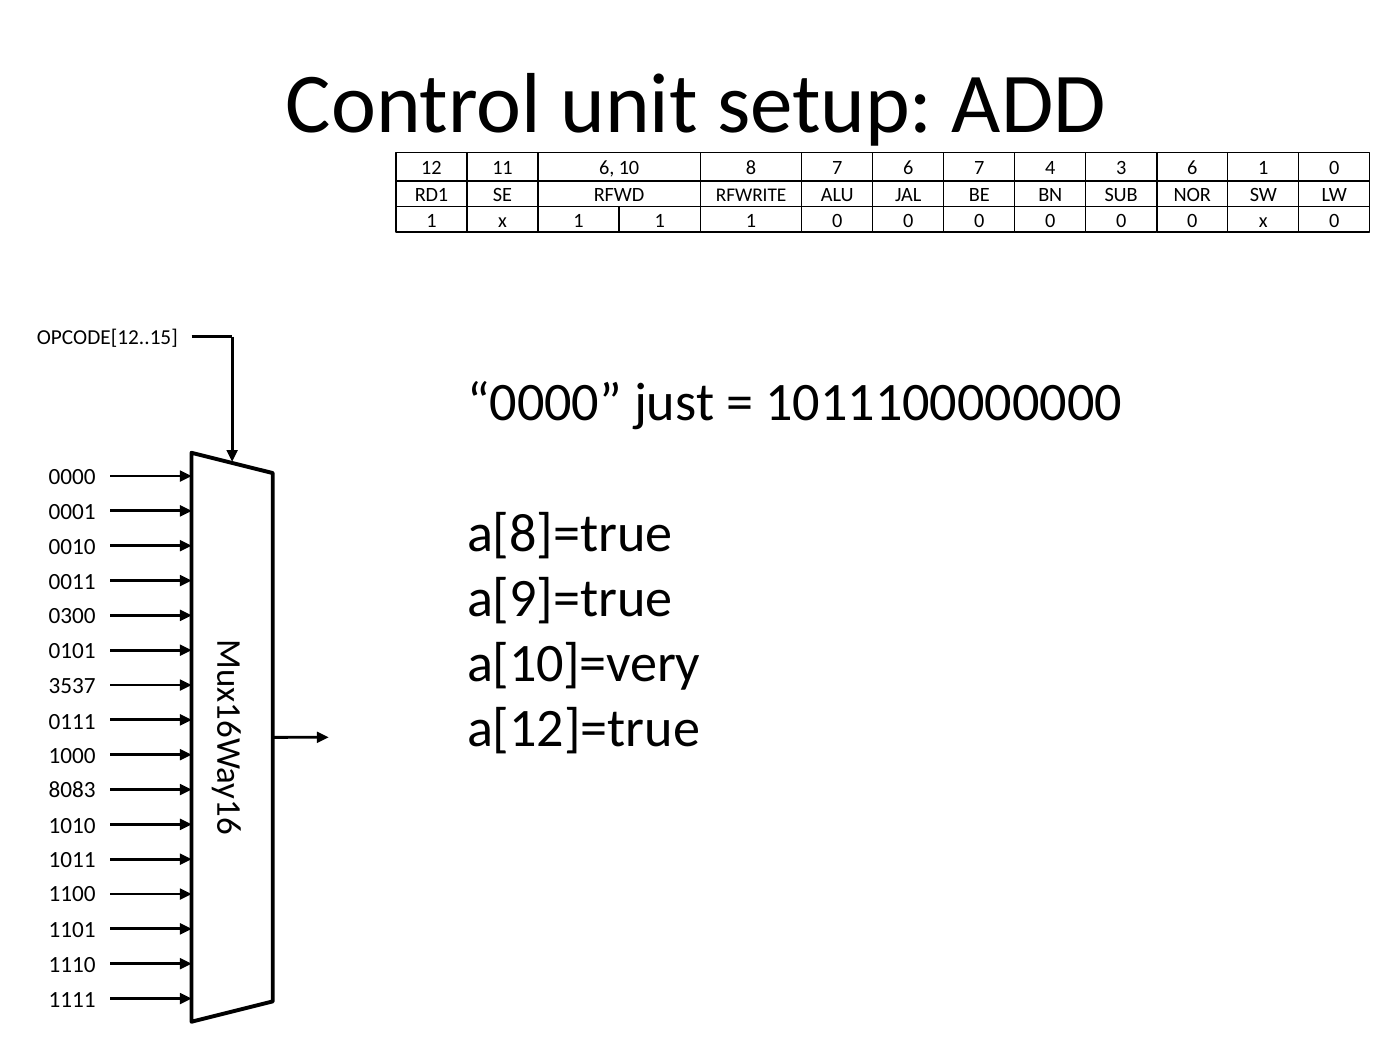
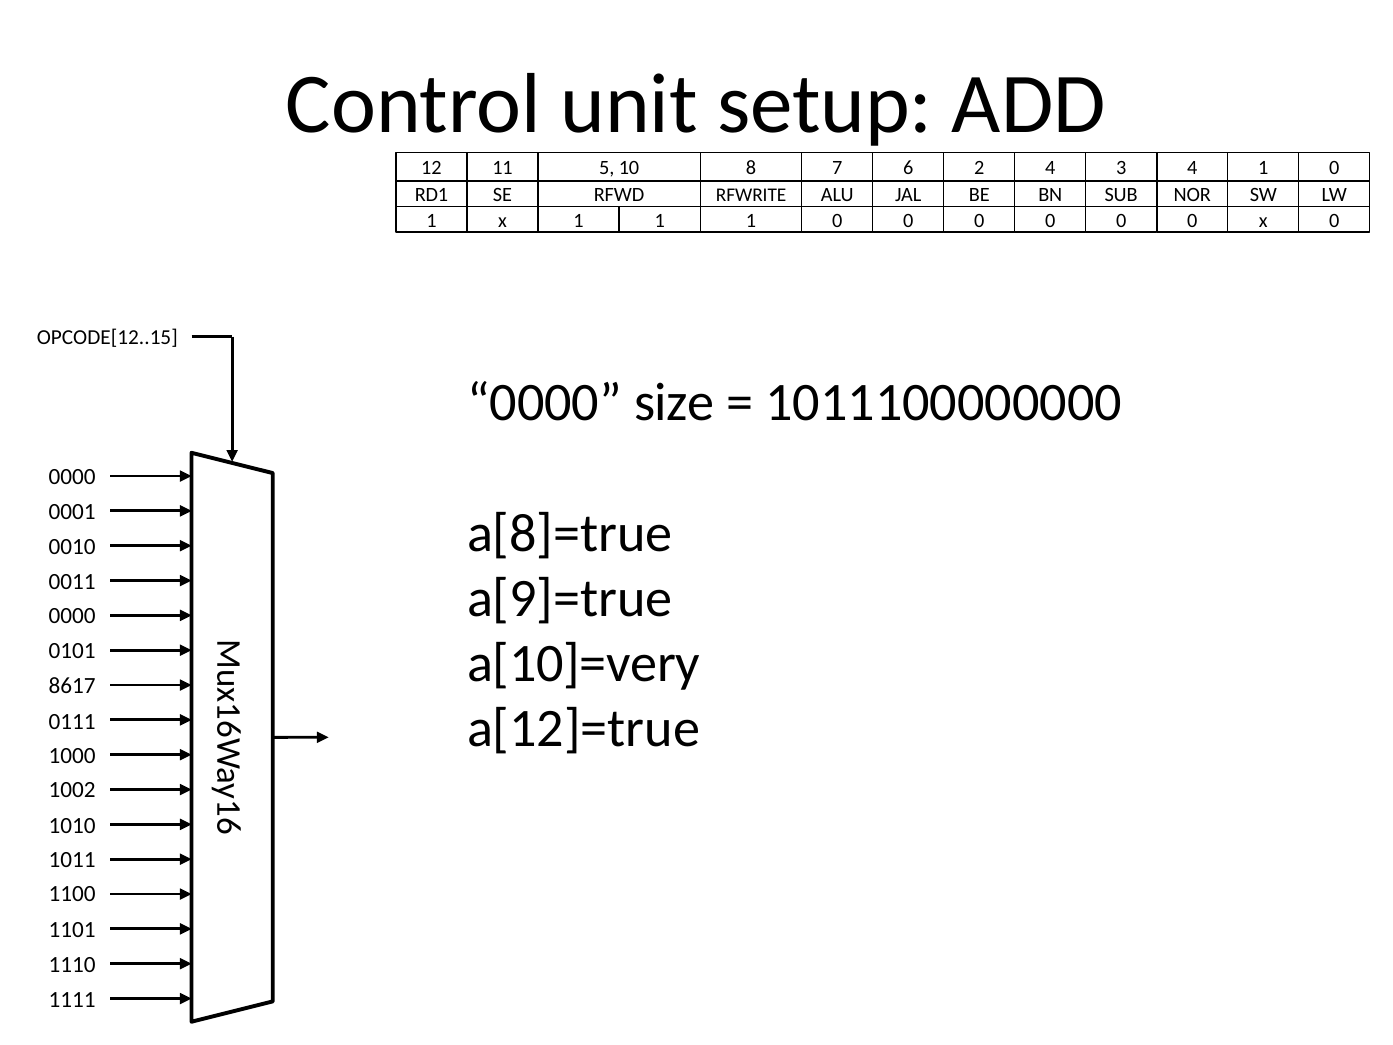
11 6: 6 -> 5
6 7: 7 -> 2
3 6: 6 -> 4
just: just -> size
0300 at (72, 616): 0300 -> 0000
3537: 3537 -> 8617
8083: 8083 -> 1002
